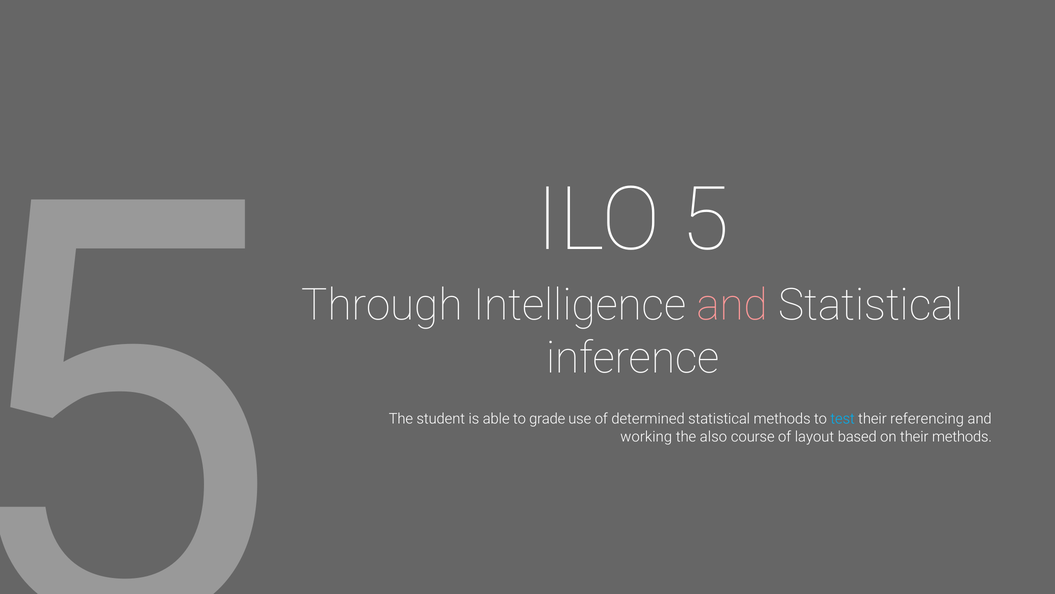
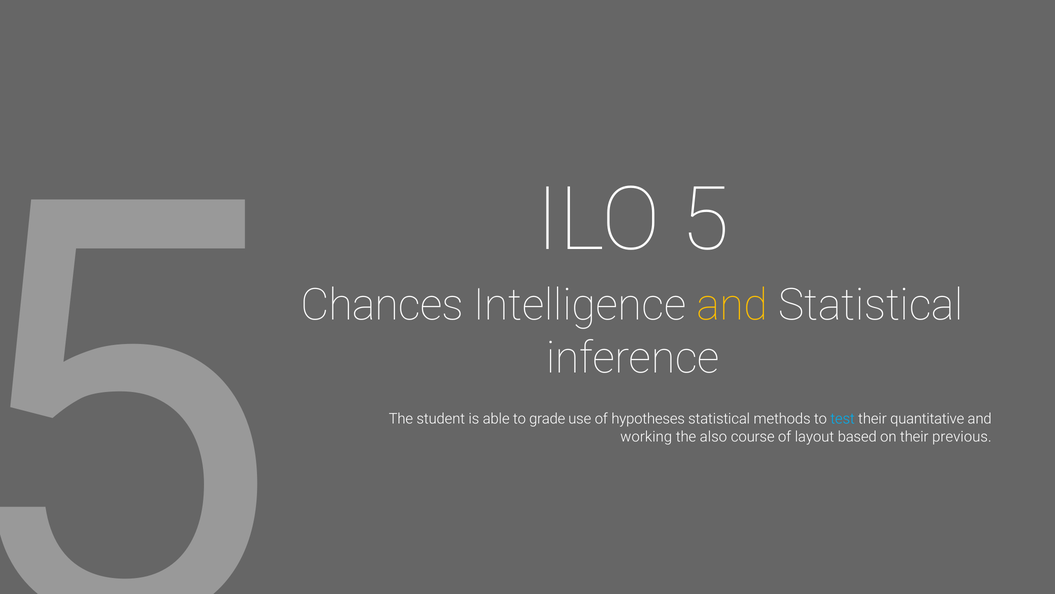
Through: Through -> Chances
and at (732, 305) colour: pink -> yellow
determined: determined -> hypotheses
referencing: referencing -> quantitative
their methods: methods -> previous
